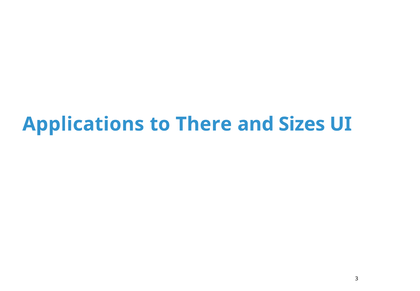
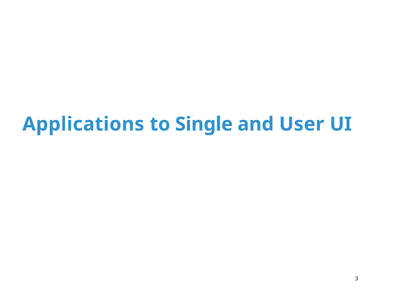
There: There -> Single
Sizes: Sizes -> User
